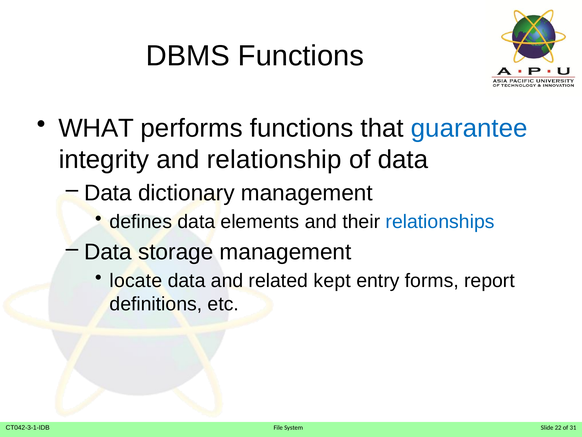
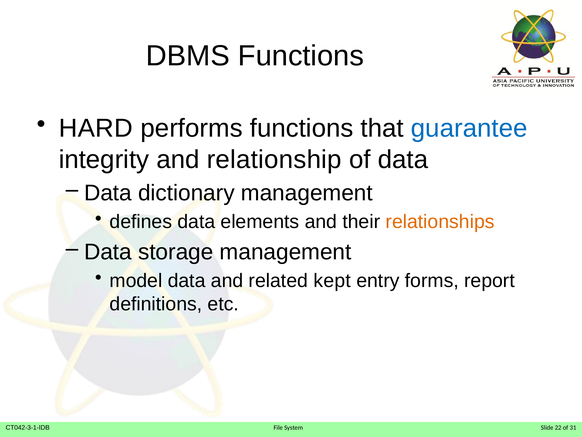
WHAT: WHAT -> HARD
relationships colour: blue -> orange
locate: locate -> model
